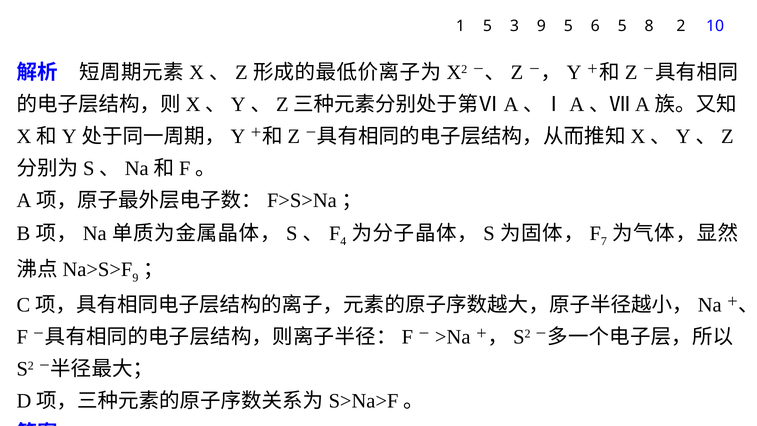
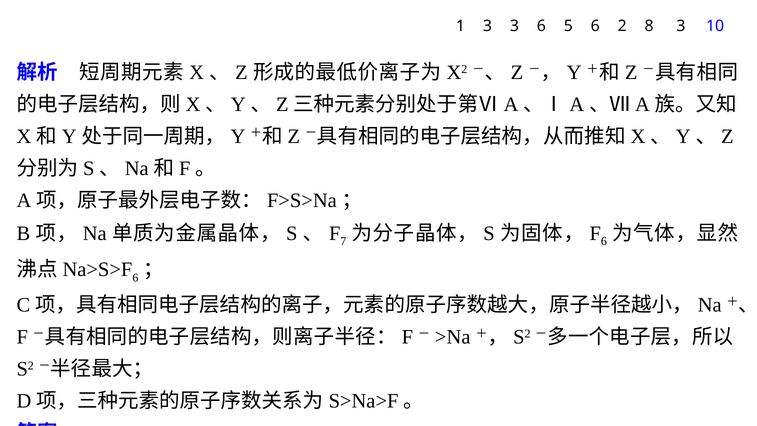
1 5: 5 -> 3
3 9: 9 -> 6
6 5: 5 -> 2
8 2: 2 -> 3
4: 4 -> 7
7 at (604, 241): 7 -> 6
9 at (135, 278): 9 -> 6
